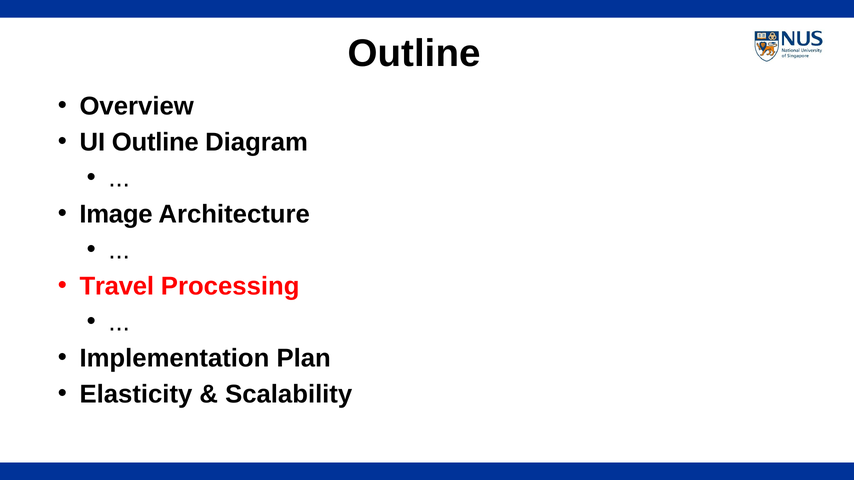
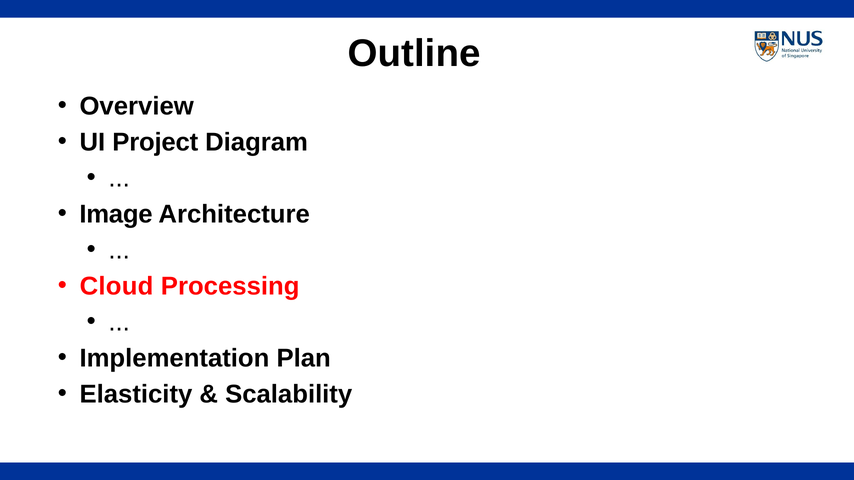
UI Outline: Outline -> Project
Travel: Travel -> Cloud
